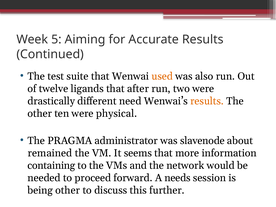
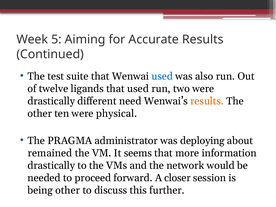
used at (162, 76) colour: orange -> blue
that after: after -> used
slavenode: slavenode -> deploying
containing at (51, 166): containing -> drastically
needs: needs -> closer
